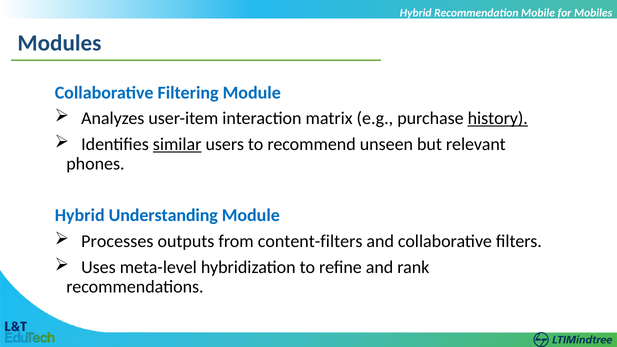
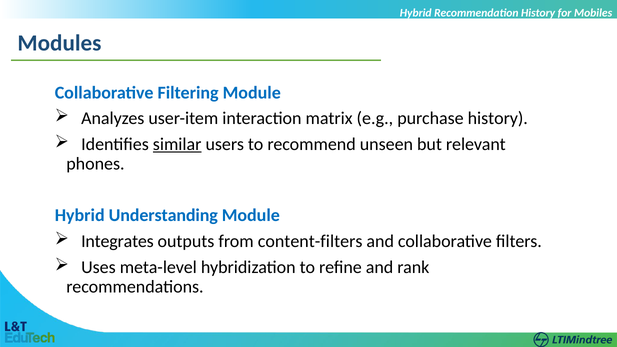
Recommendation Mobile: Mobile -> History
history at (498, 118) underline: present -> none
Processes: Processes -> Integrates
